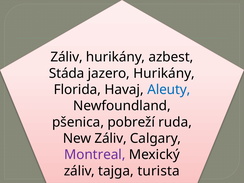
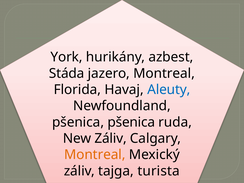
Záliv at (67, 57): Záliv -> York
jazero Hurikány: Hurikány -> Montreal
pšenica pobreží: pobreží -> pšenica
Montreal at (95, 155) colour: purple -> orange
